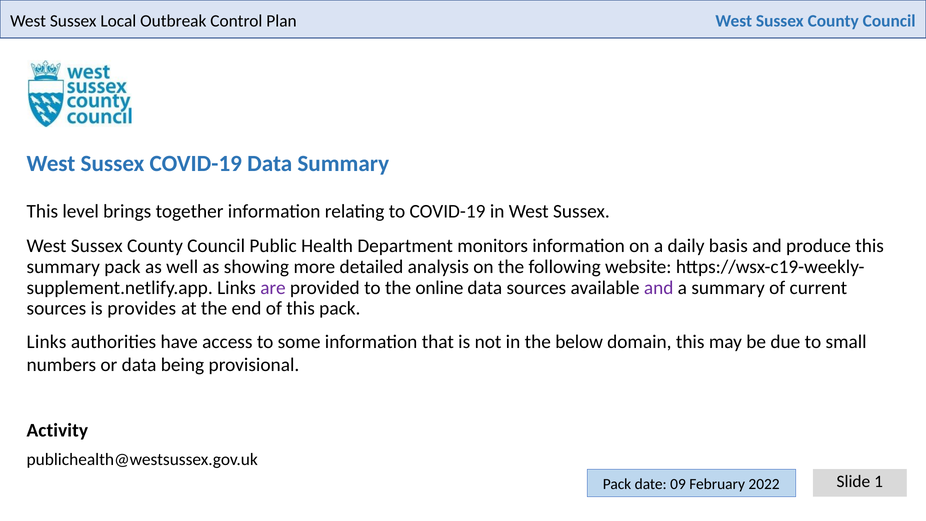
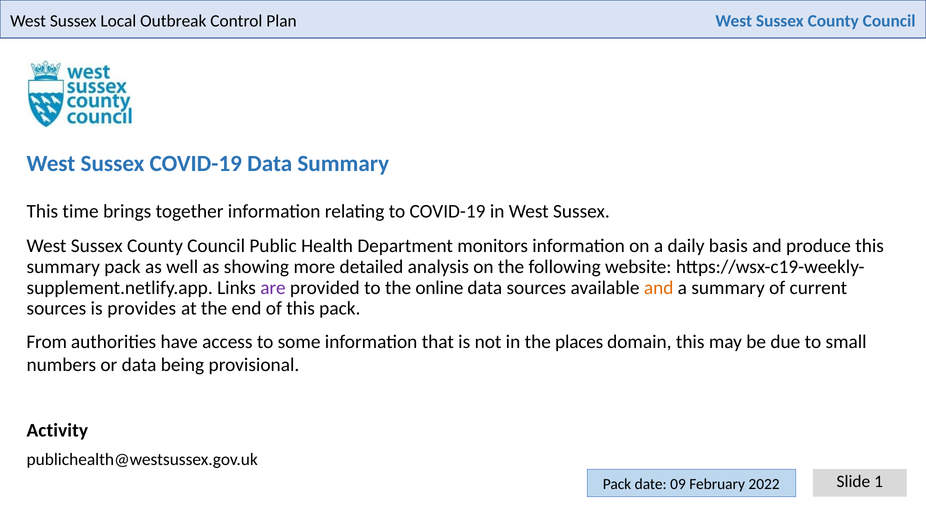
level: level -> time
and at (659, 288) colour: purple -> orange
Links at (46, 342): Links -> From
below: below -> places
